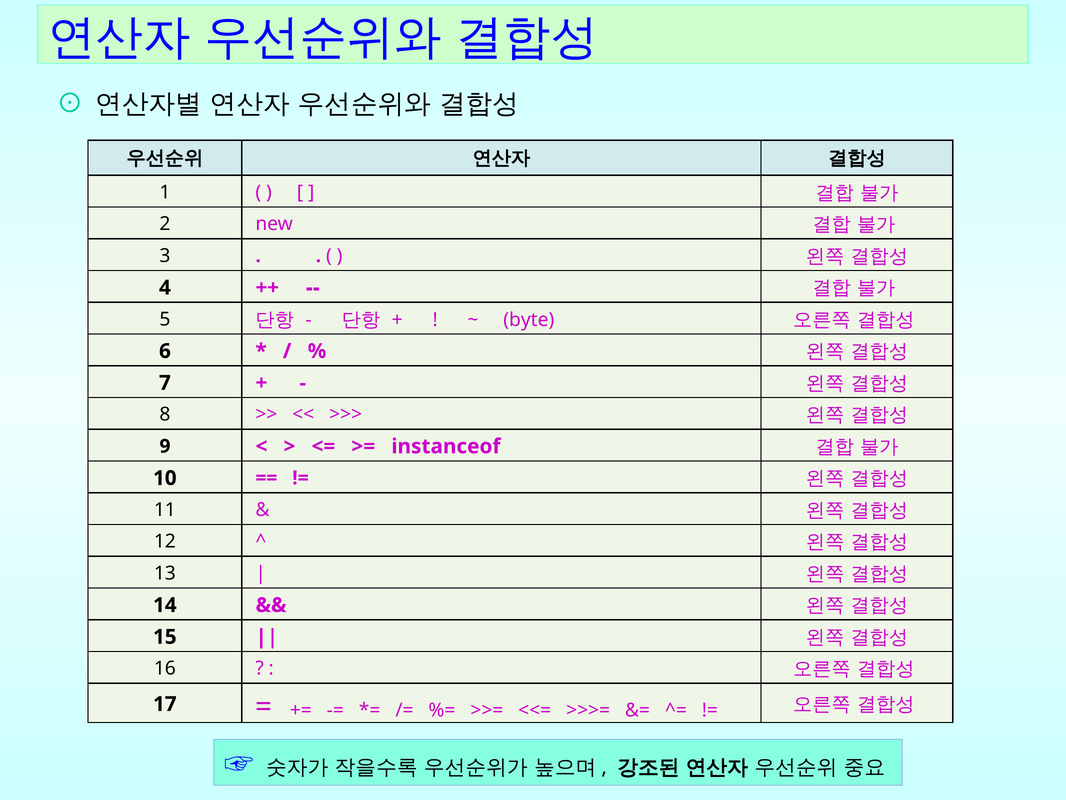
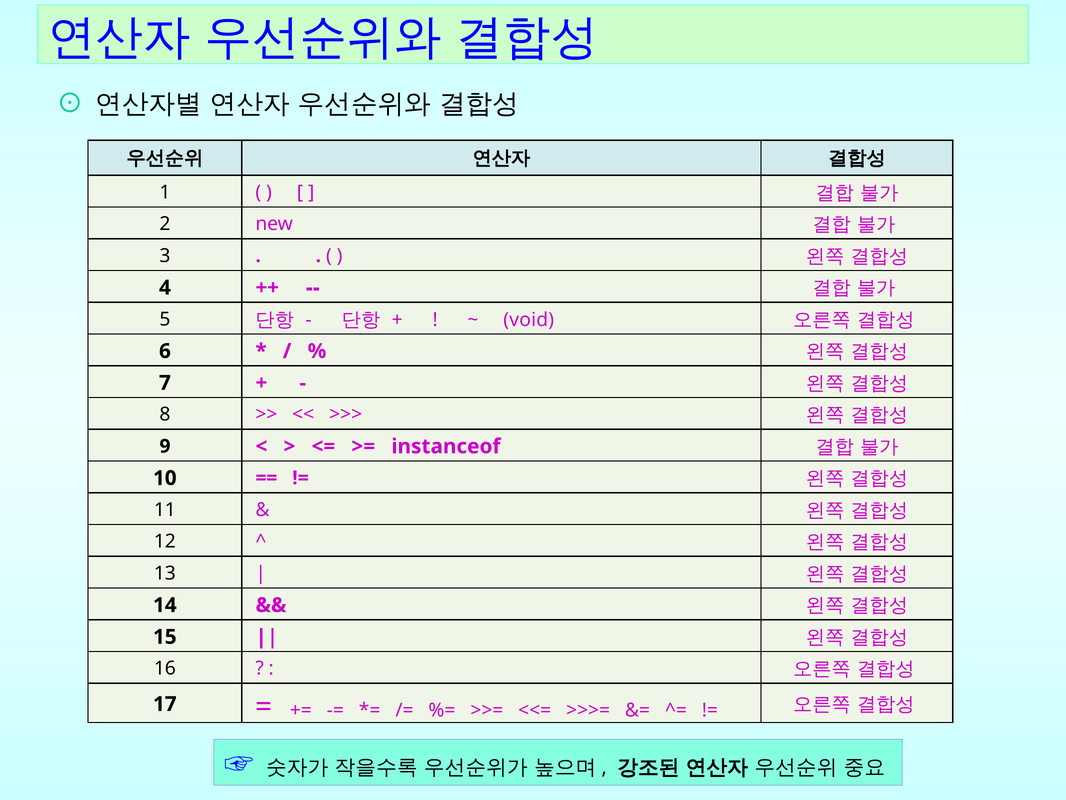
byte: byte -> void
